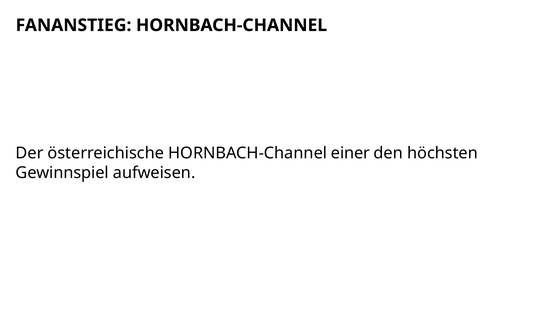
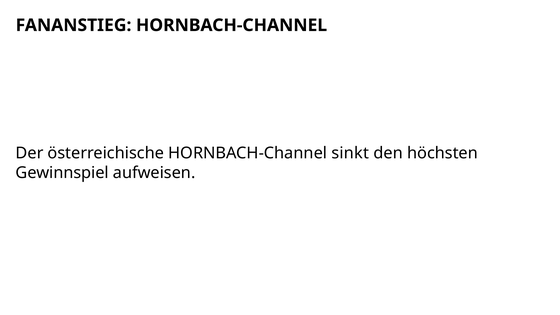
einer: einer -> sinkt
